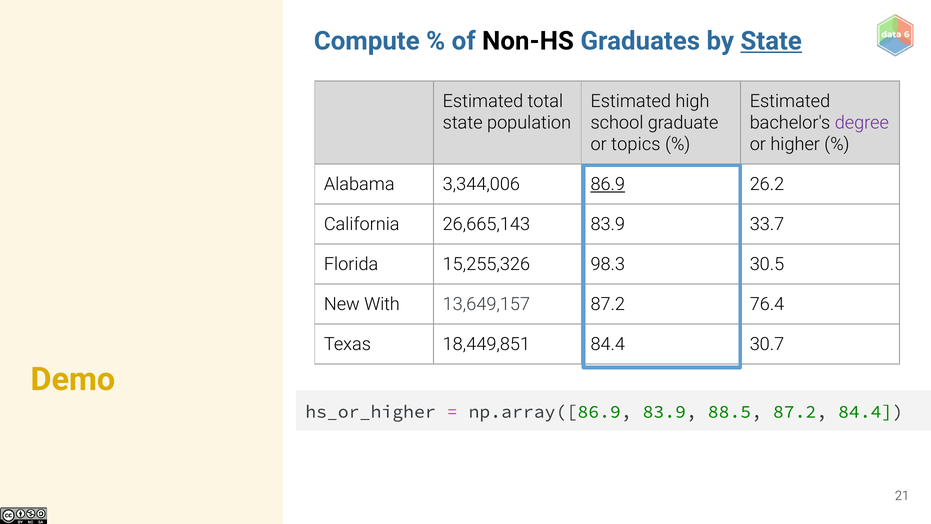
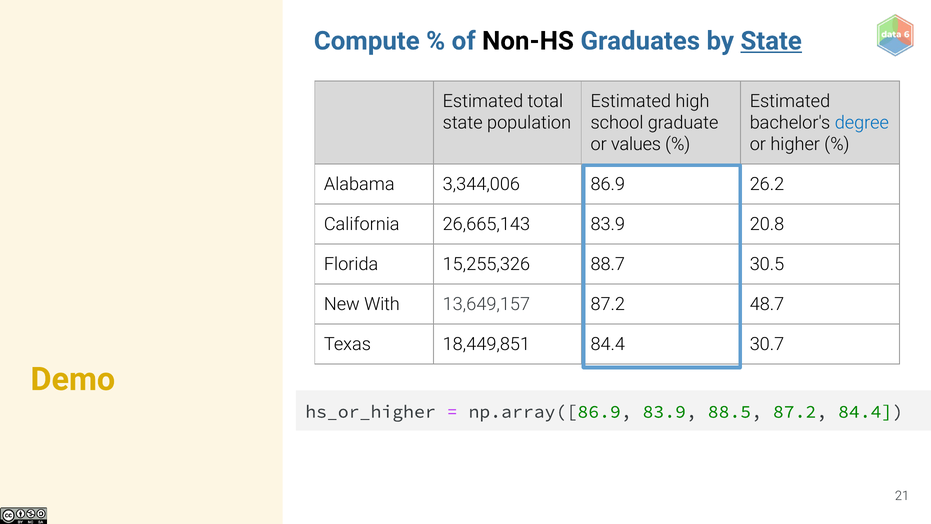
degree colour: purple -> blue
topics: topics -> values
86.9 underline: present -> none
33.7: 33.7 -> 20.8
98.3: 98.3 -> 88.7
76.4: 76.4 -> 48.7
